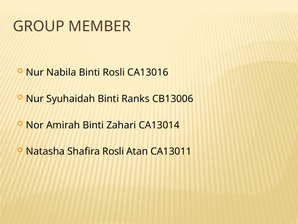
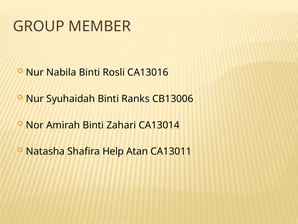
Shafira Rosli: Rosli -> Help
